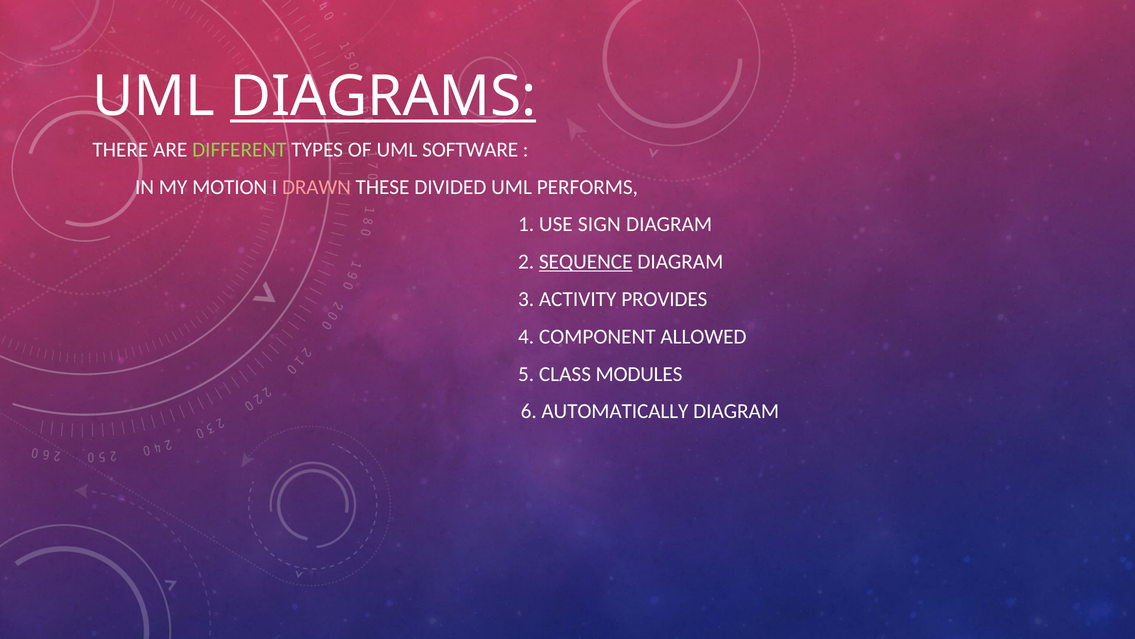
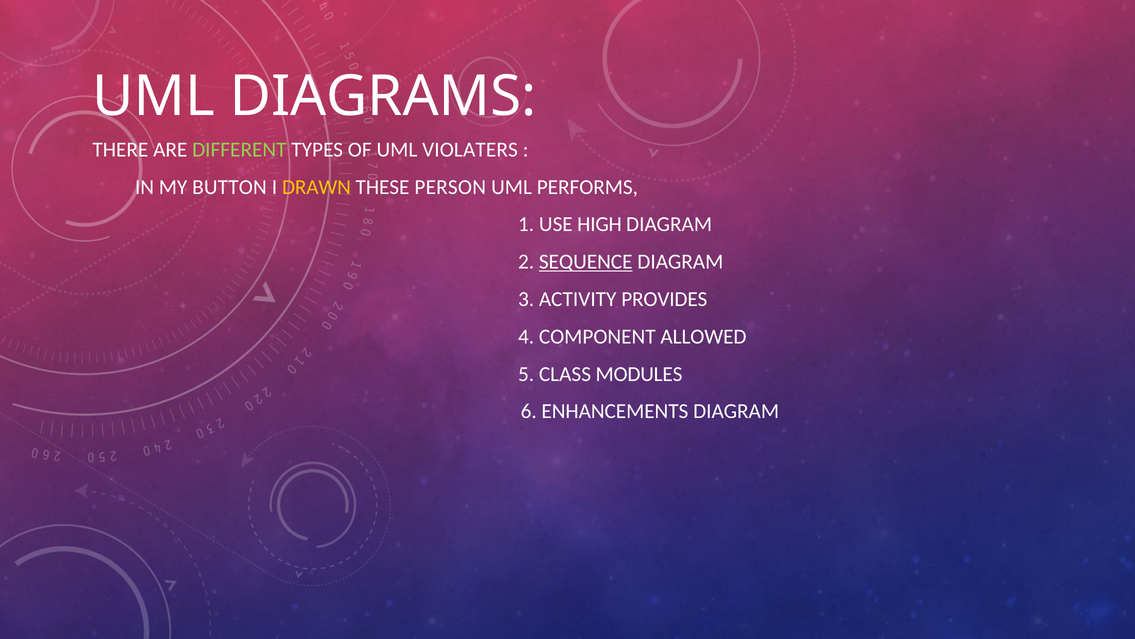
DIAGRAMS underline: present -> none
SOFTWARE: SOFTWARE -> VIOLATERS
MOTION: MOTION -> BUTTON
DRAWN colour: pink -> yellow
DIVIDED: DIVIDED -> PERSON
SIGN: SIGN -> HIGH
AUTOMATICALLY: AUTOMATICALLY -> ENHANCEMENTS
